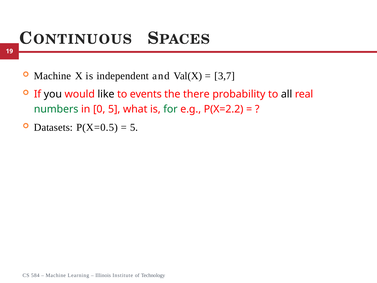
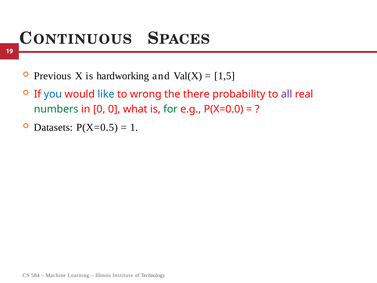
Machine at (53, 76): Machine -> Previous
independent: independent -> hardworking
3,7: 3,7 -> 1,5
you colour: black -> blue
like colour: black -> blue
events: events -> wrong
all colour: black -> purple
0 5: 5 -> 0
P(X=2.2: P(X=2.2 -> P(X=0.0
5 at (134, 127): 5 -> 1
